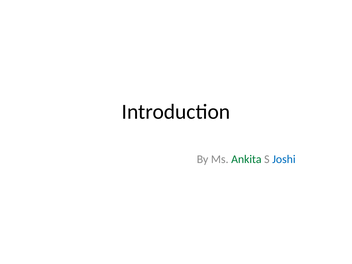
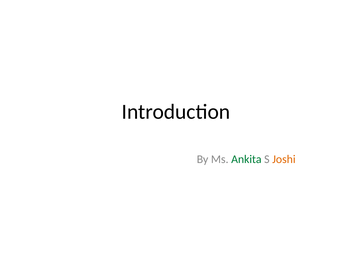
Joshi colour: blue -> orange
